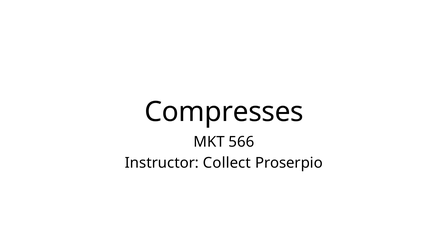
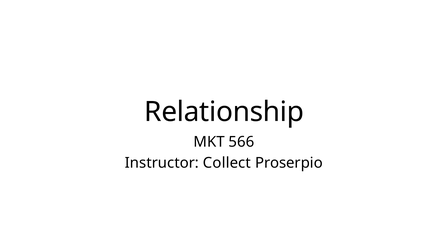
Compresses: Compresses -> Relationship
